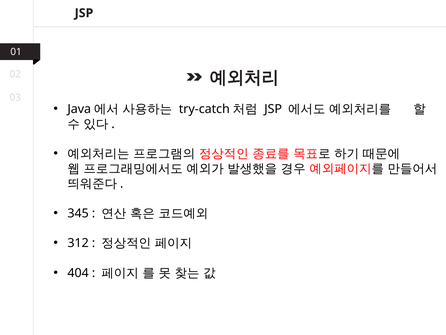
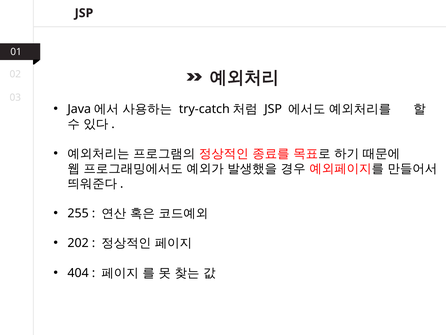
345: 345 -> 255
312: 312 -> 202
